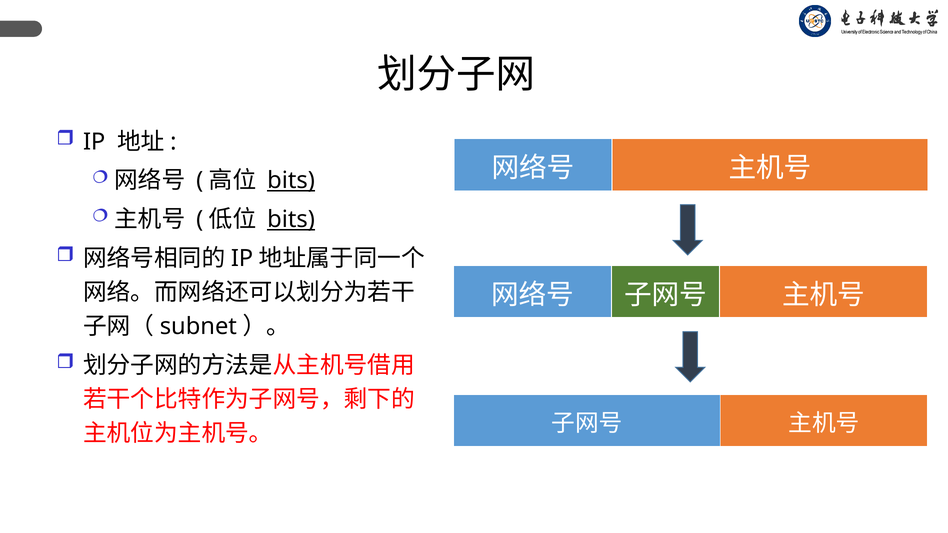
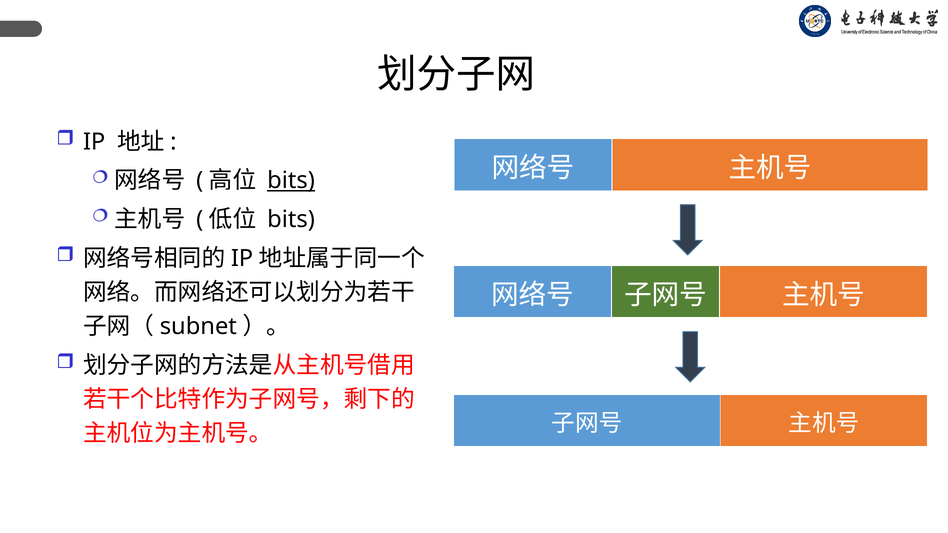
bits at (291, 220) underline: present -> none
